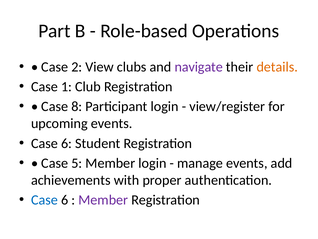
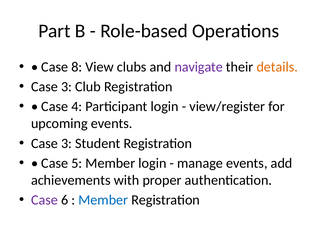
2: 2 -> 8
1 at (67, 87): 1 -> 3
8: 8 -> 4
6 at (67, 143): 6 -> 3
Case at (44, 200) colour: blue -> purple
Member at (103, 200) colour: purple -> blue
